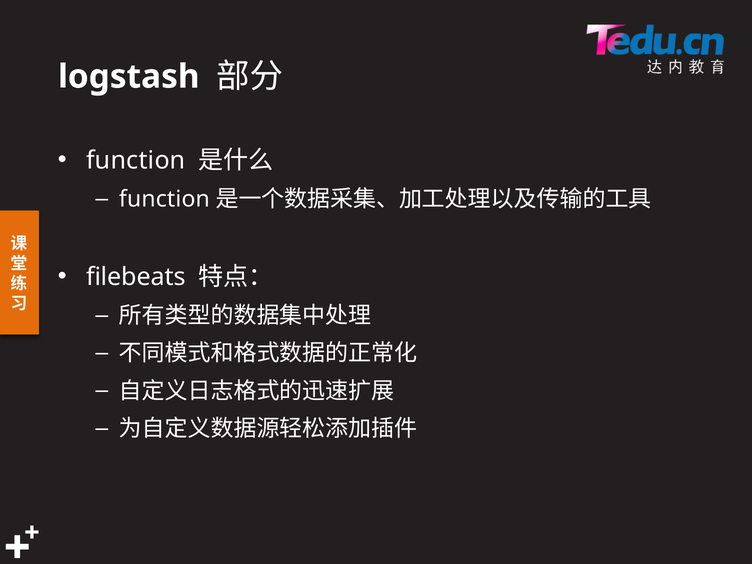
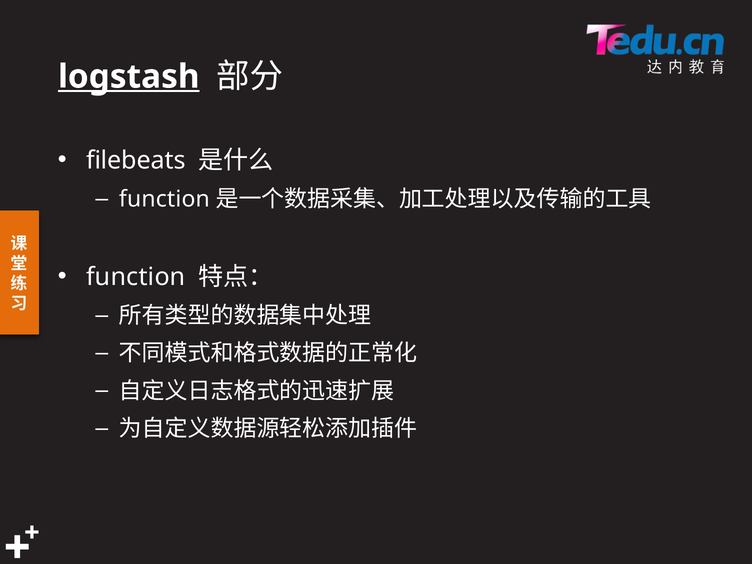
logstash underline: none -> present
function at (136, 161): function -> filebeats
filebeats at (136, 277): filebeats -> function
